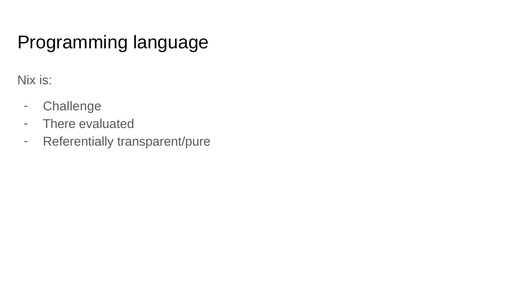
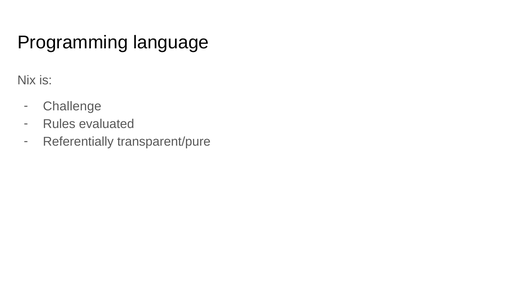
There: There -> Rules
